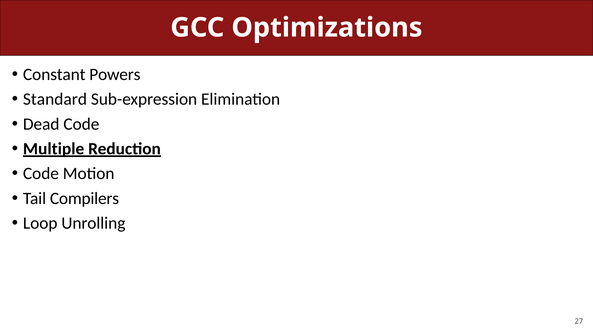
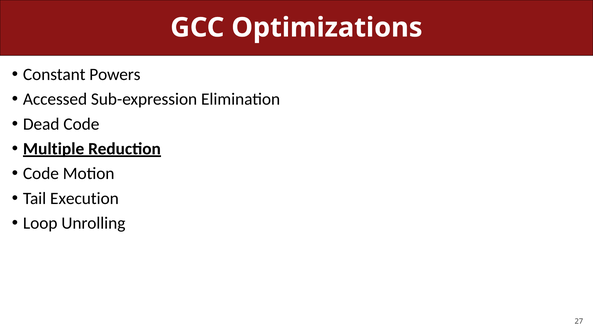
Standard: Standard -> Accessed
Compilers: Compilers -> Execution
